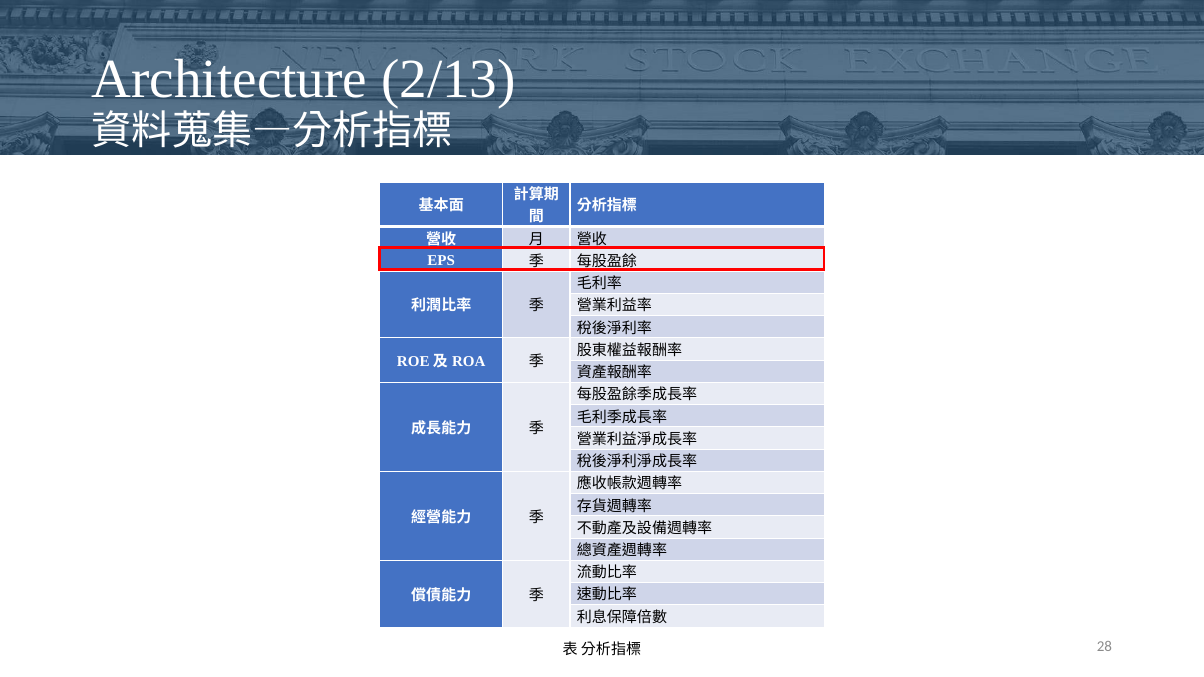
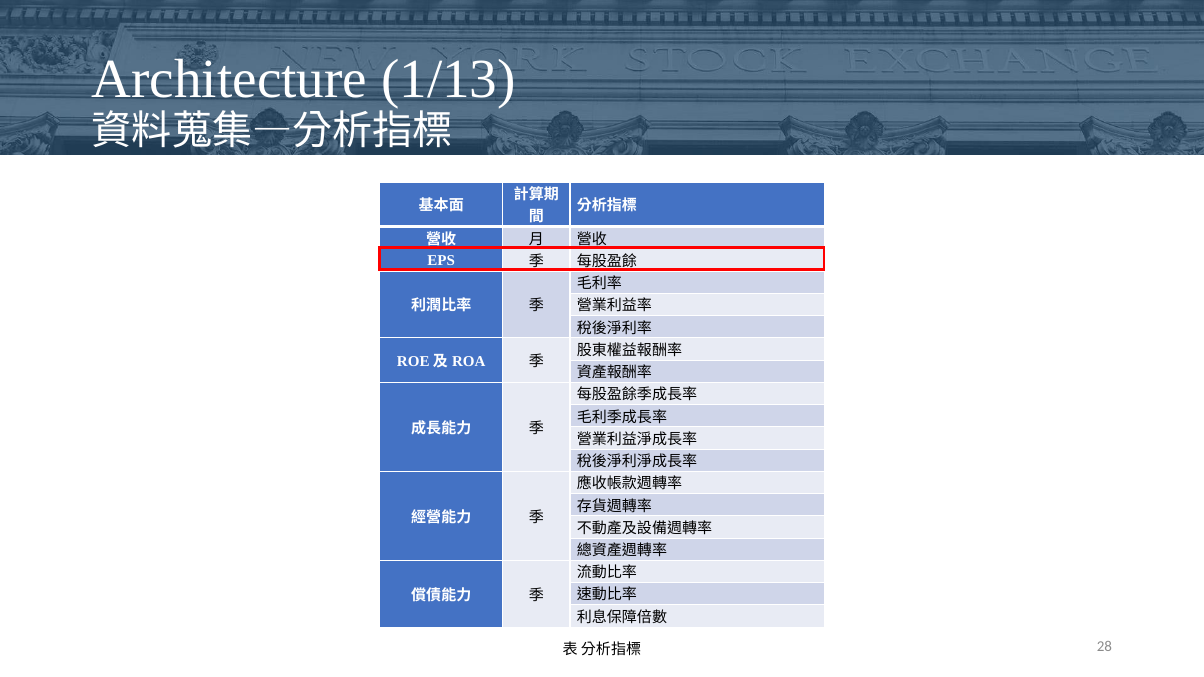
2/13: 2/13 -> 1/13
